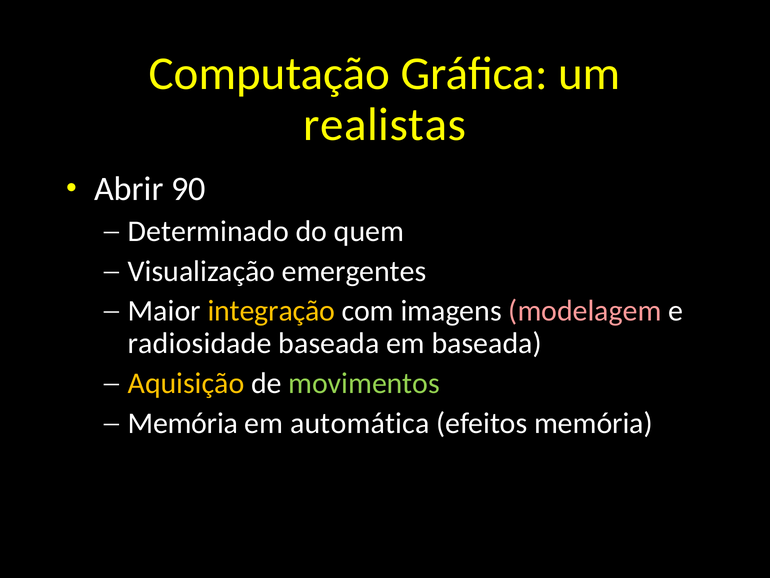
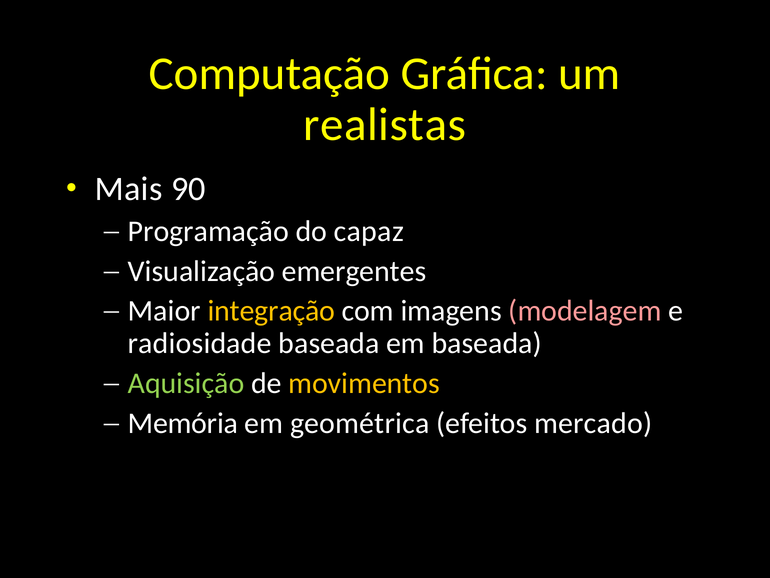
Abrir: Abrir -> Mais
Determinado: Determinado -> Programação
quem: quem -> capaz
Aquisição colour: yellow -> light green
movimentos colour: light green -> yellow
automática: automática -> geométrica
efeitos memória: memória -> mercado
